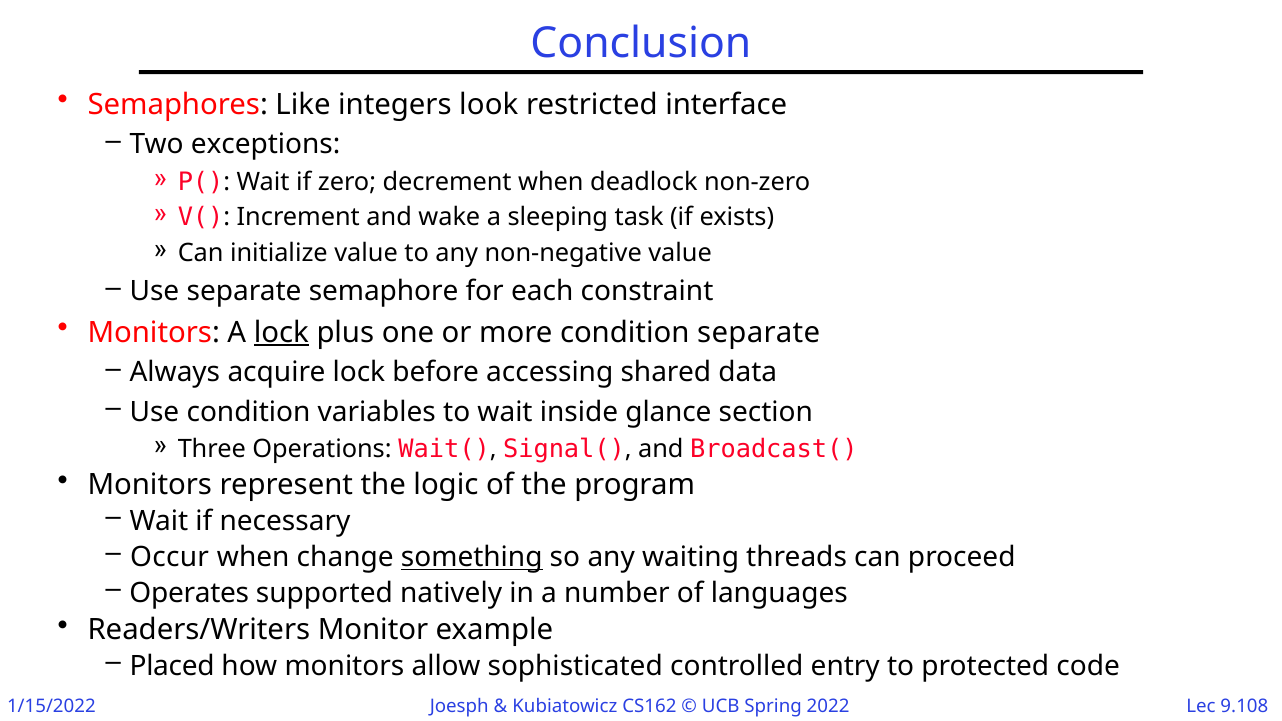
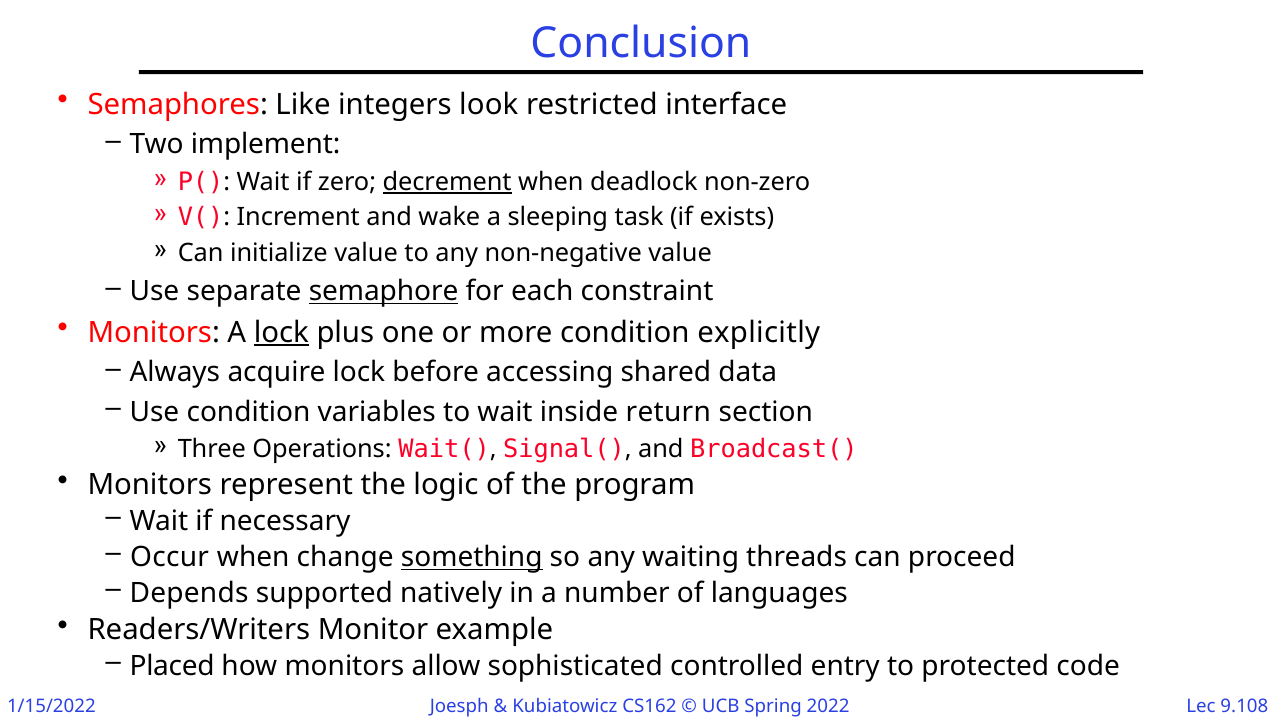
exceptions: exceptions -> implement
decrement underline: none -> present
semaphore underline: none -> present
condition separate: separate -> explicitly
glance: glance -> return
Operates: Operates -> Depends
